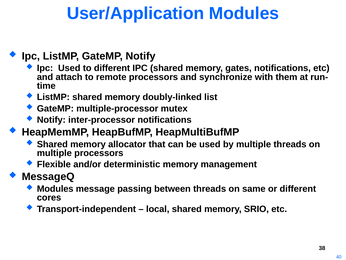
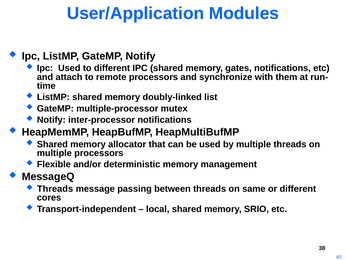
Modules at (55, 188): Modules -> Threads
